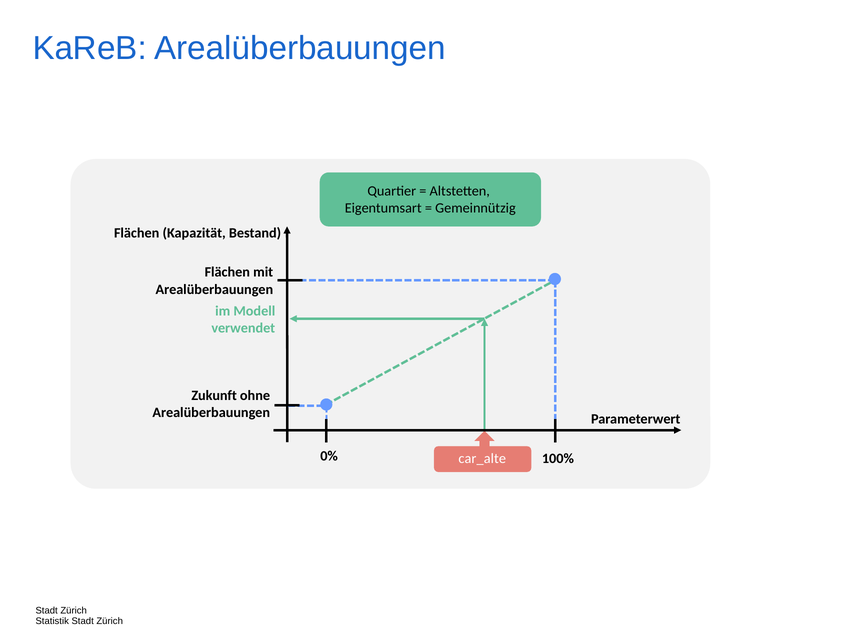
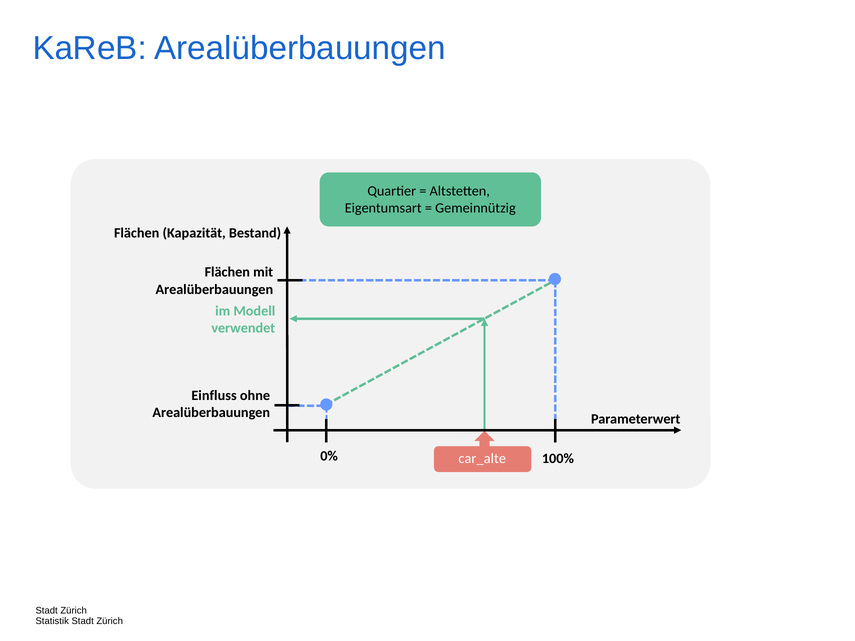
Zukunft: Zukunft -> Einfluss
